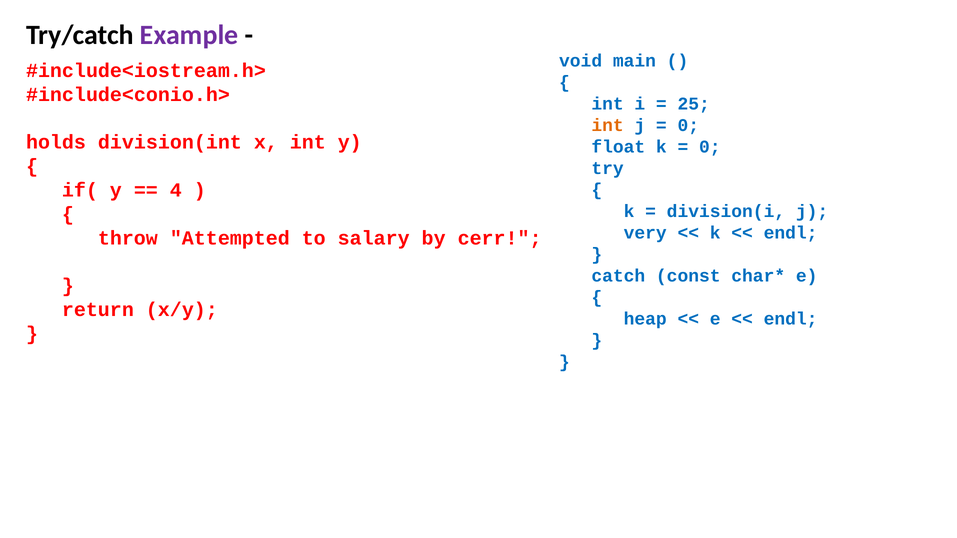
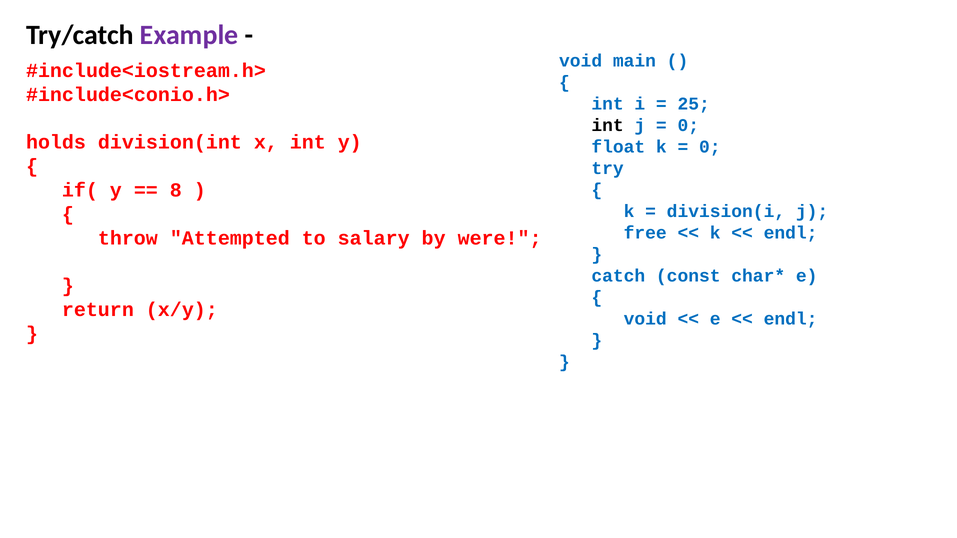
int at (608, 125) colour: orange -> black
4: 4 -> 8
very: very -> free
cerr: cerr -> were
heap at (645, 319): heap -> void
